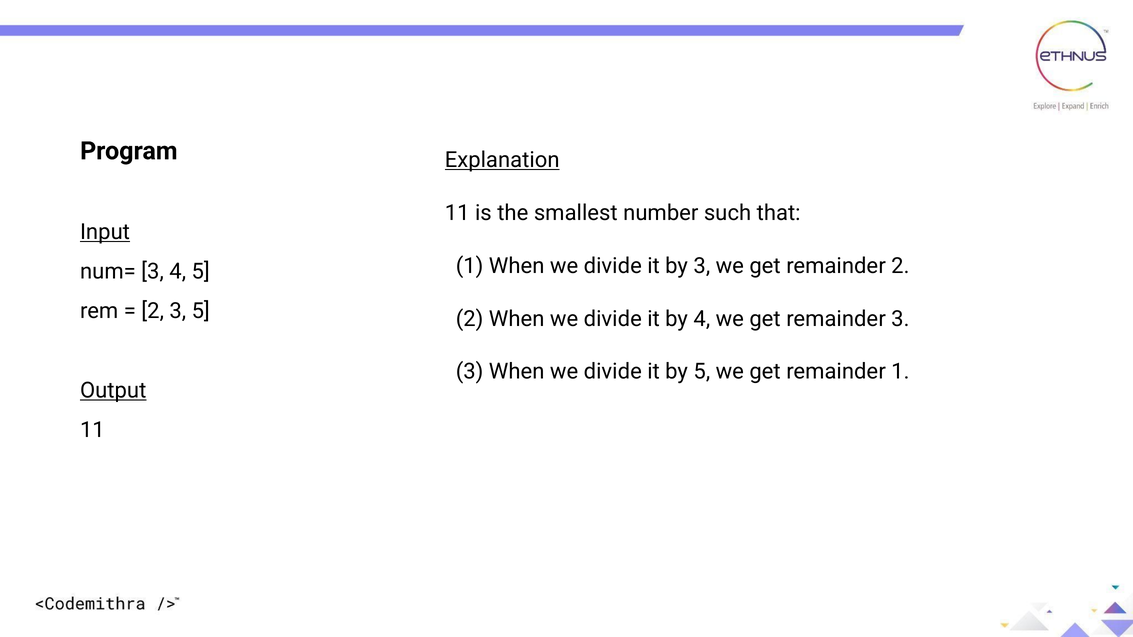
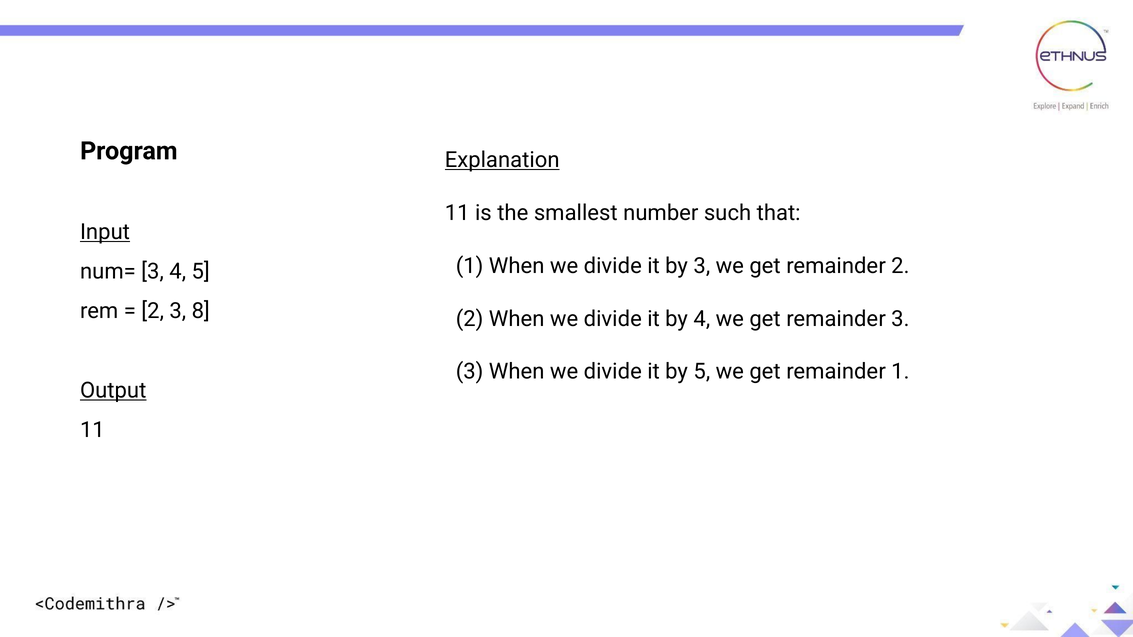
3 5: 5 -> 8
